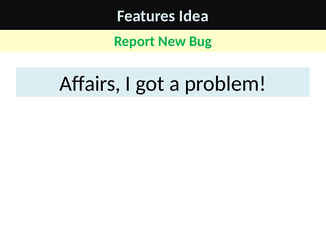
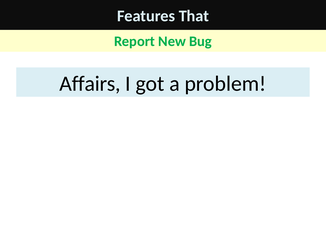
Idea: Idea -> That
